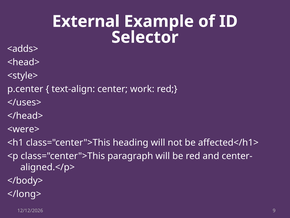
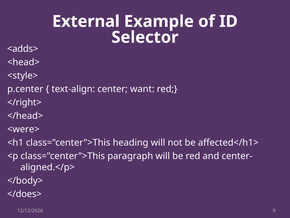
work: work -> want
</uses>: </uses> -> </right>
</long>: </long> -> </does>
